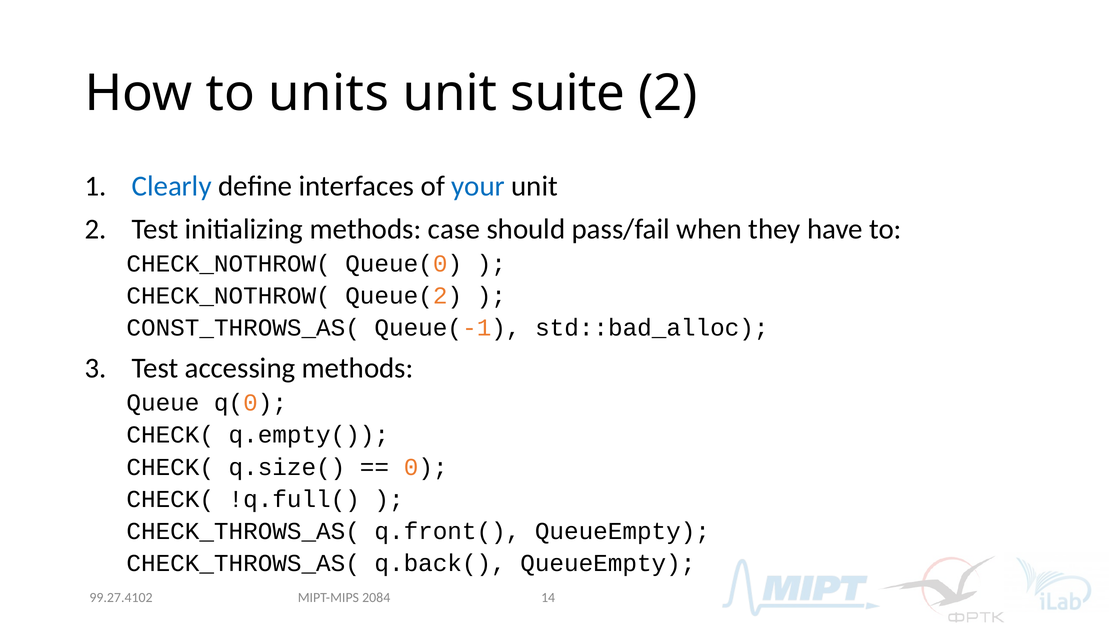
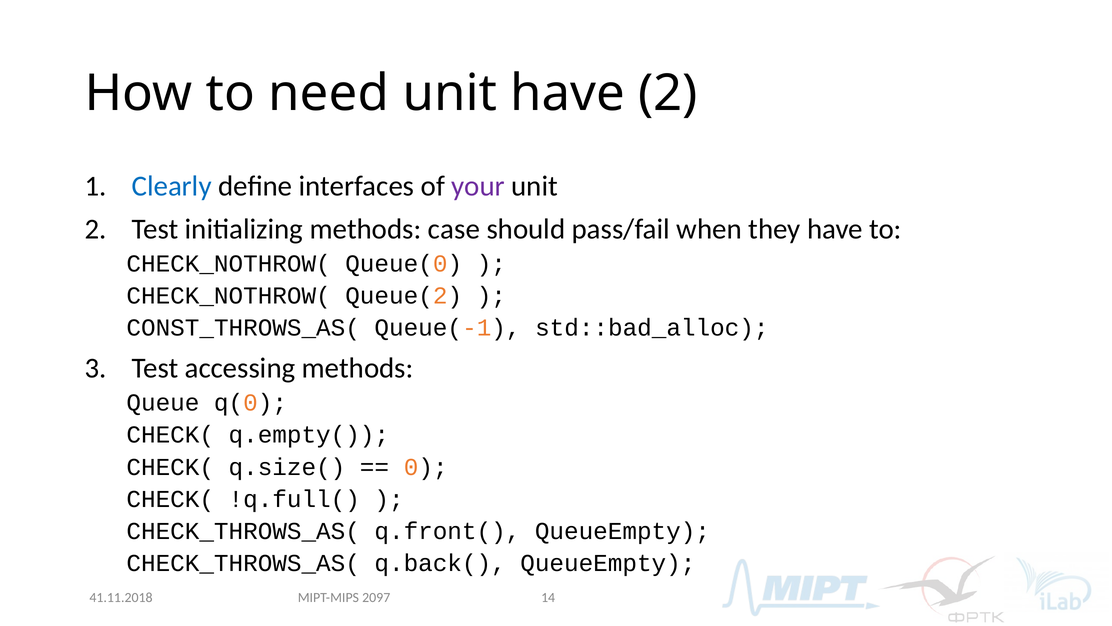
units: units -> need
unit suite: suite -> have
your colour: blue -> purple
2084: 2084 -> 2097
99.27.4102: 99.27.4102 -> 41.11.2018
